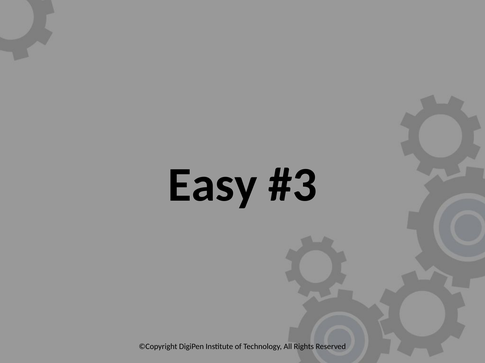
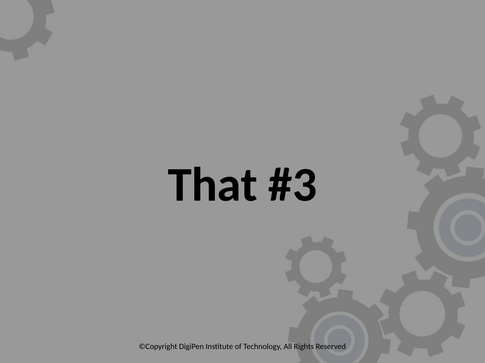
Easy: Easy -> That
